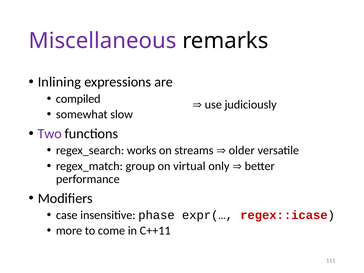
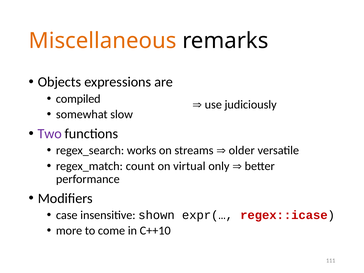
Miscellaneous colour: purple -> orange
Inlining: Inlining -> Objects
group: group -> count
phase: phase -> shown
C++11: C++11 -> C++10
